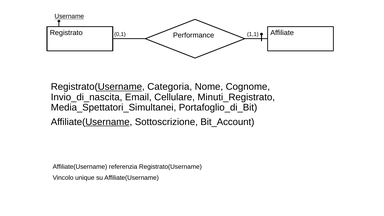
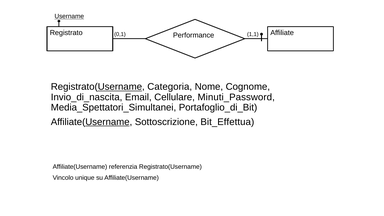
Minuti_Registrato: Minuti_Registrato -> Minuti_Password
Bit_Account: Bit_Account -> Bit_Effettua
